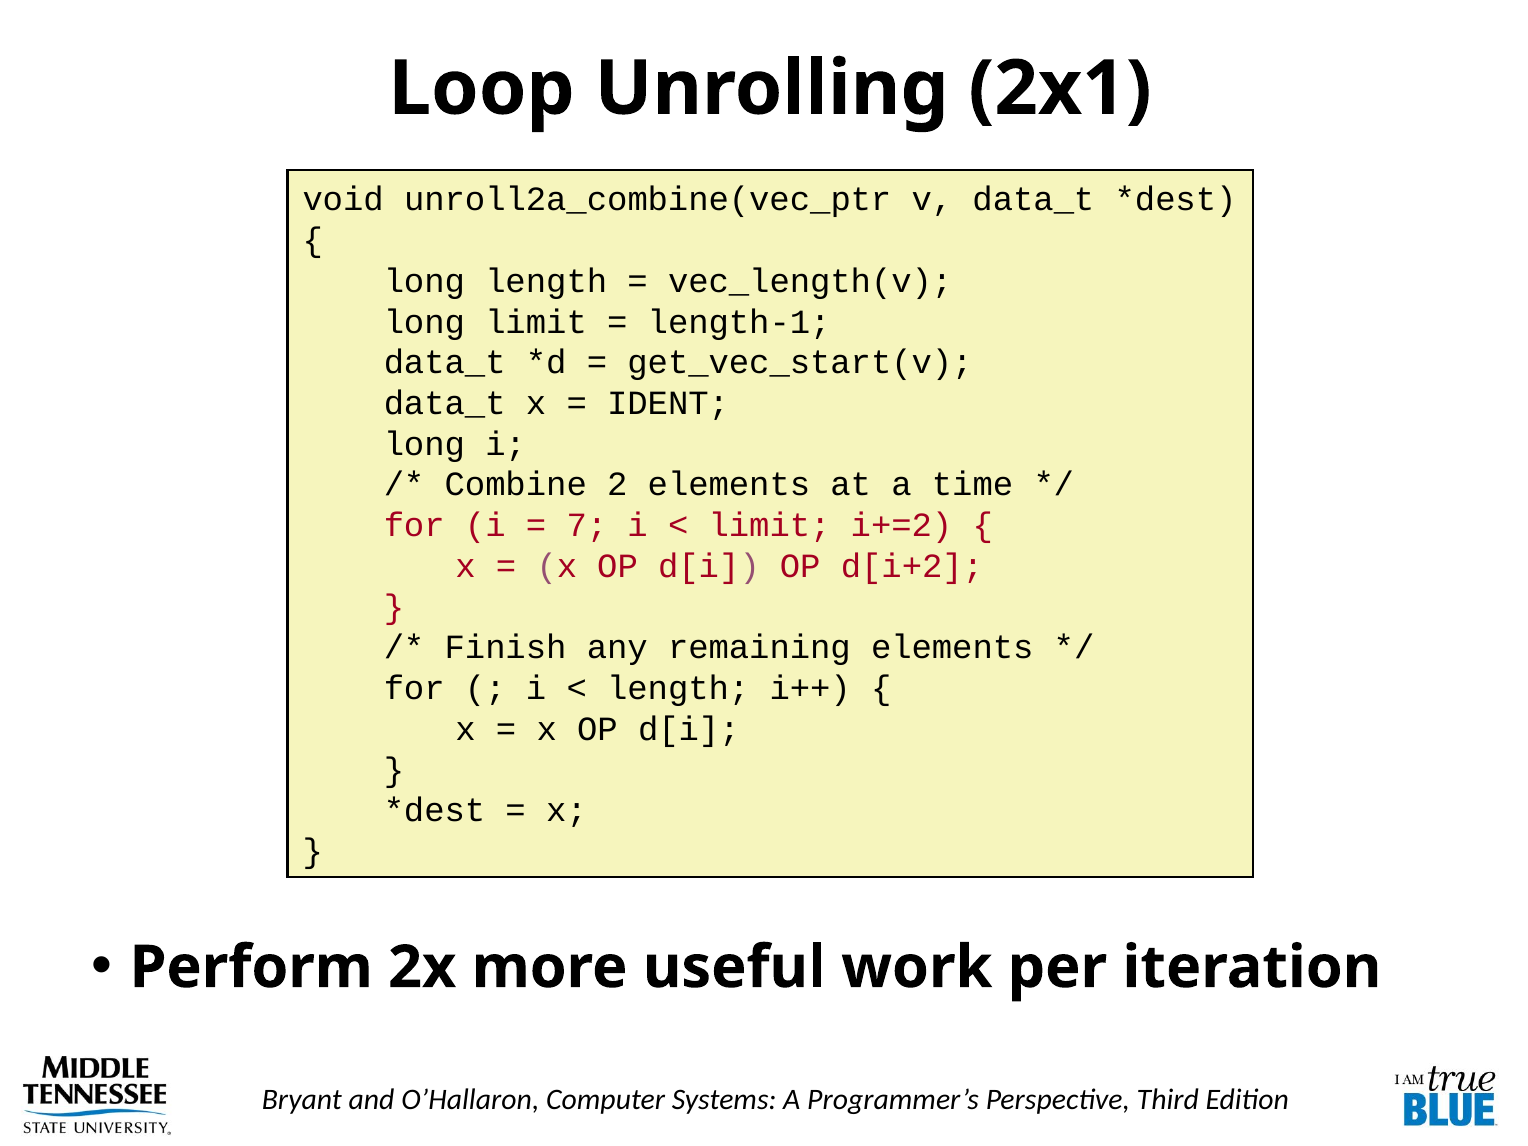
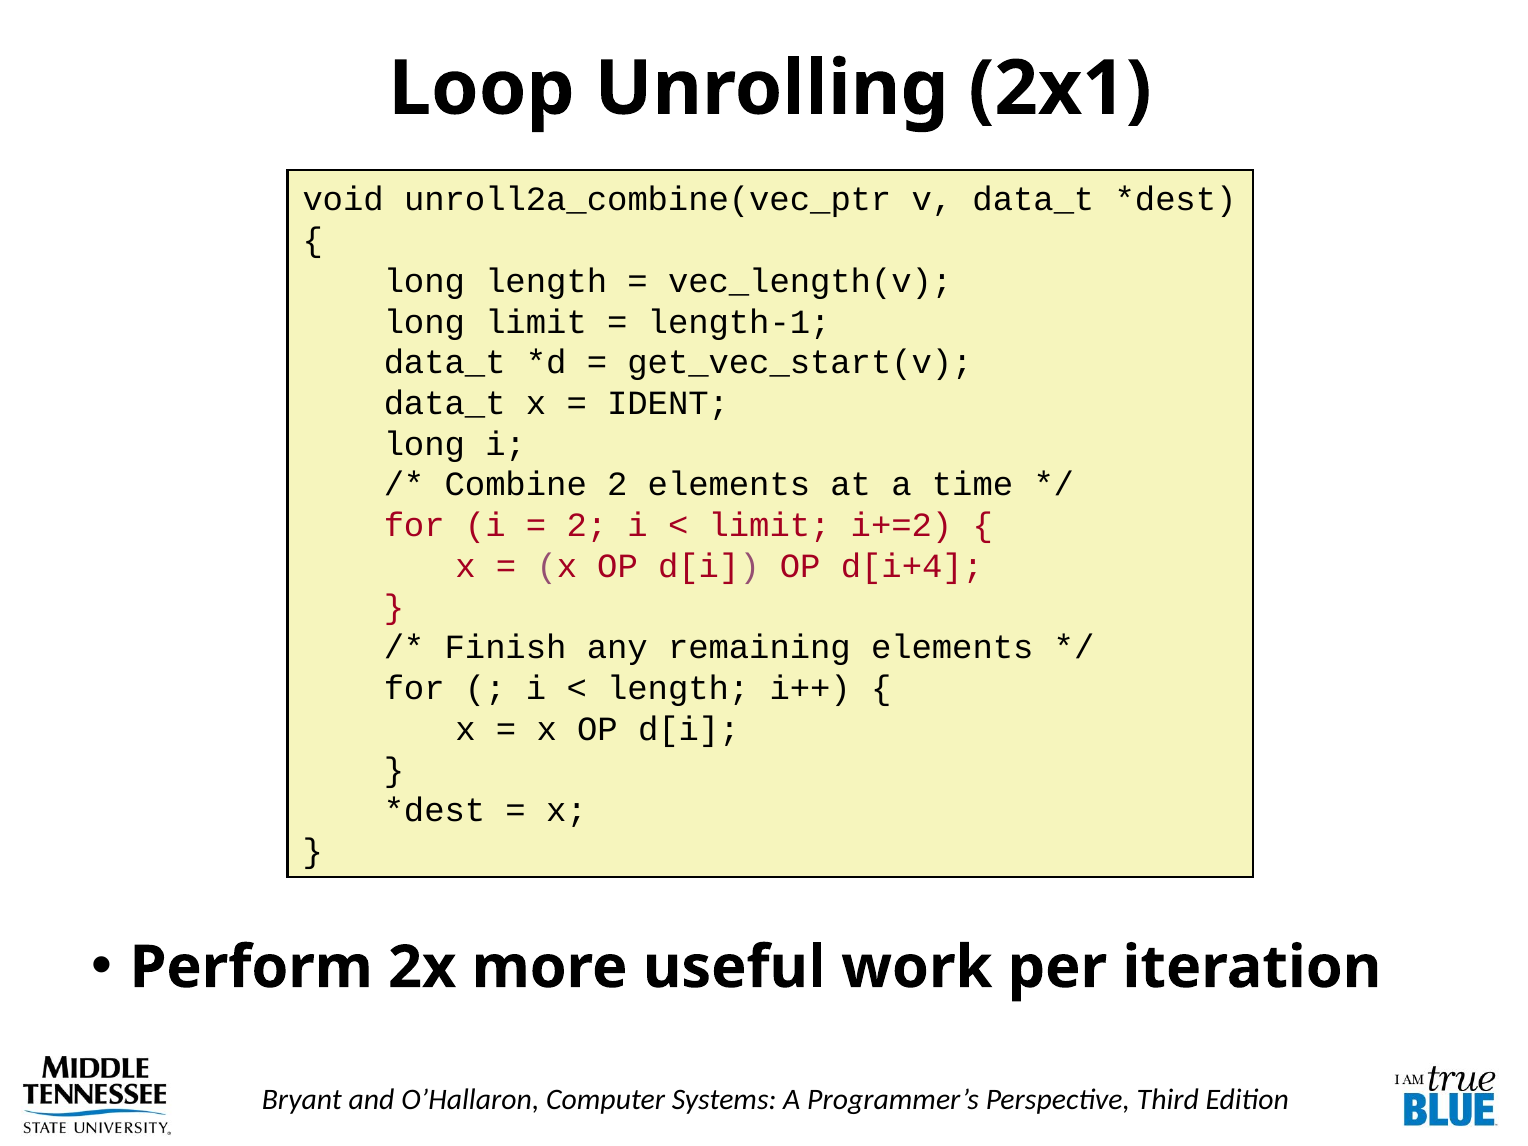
7 at (587, 526): 7 -> 2
d[i+2: d[i+2 -> d[i+4
